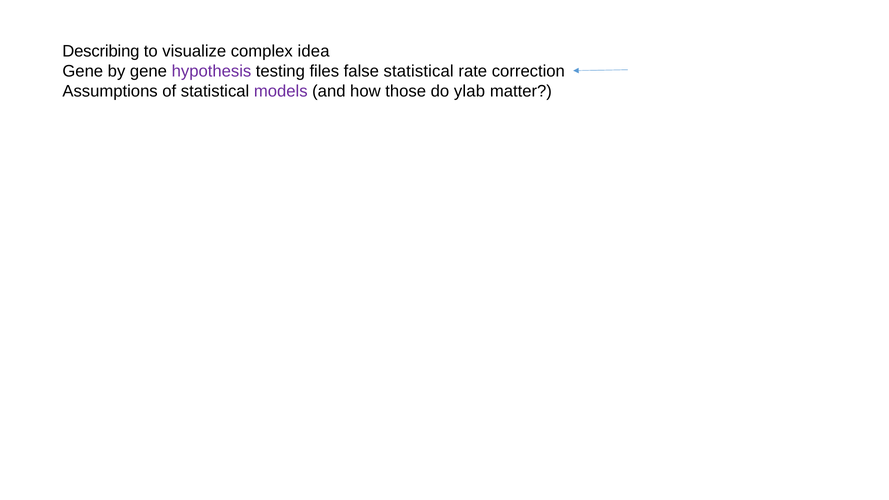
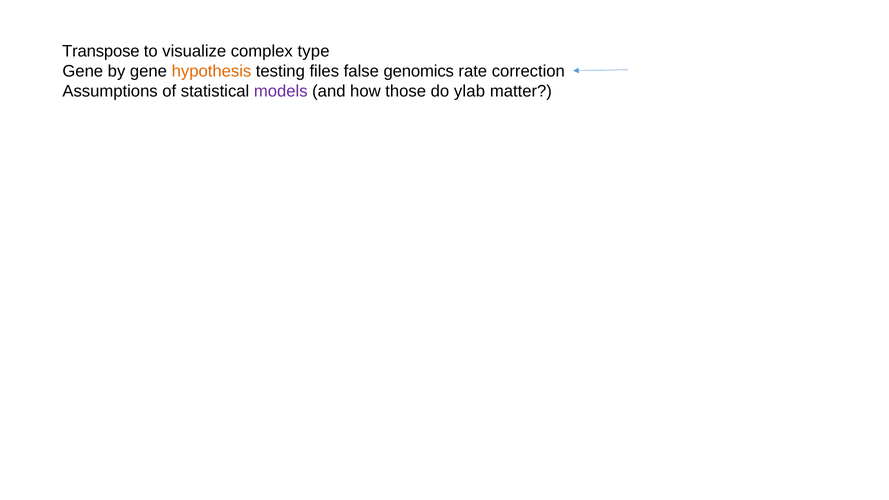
Describing: Describing -> Transpose
idea: idea -> type
hypothesis colour: purple -> orange
false statistical: statistical -> genomics
